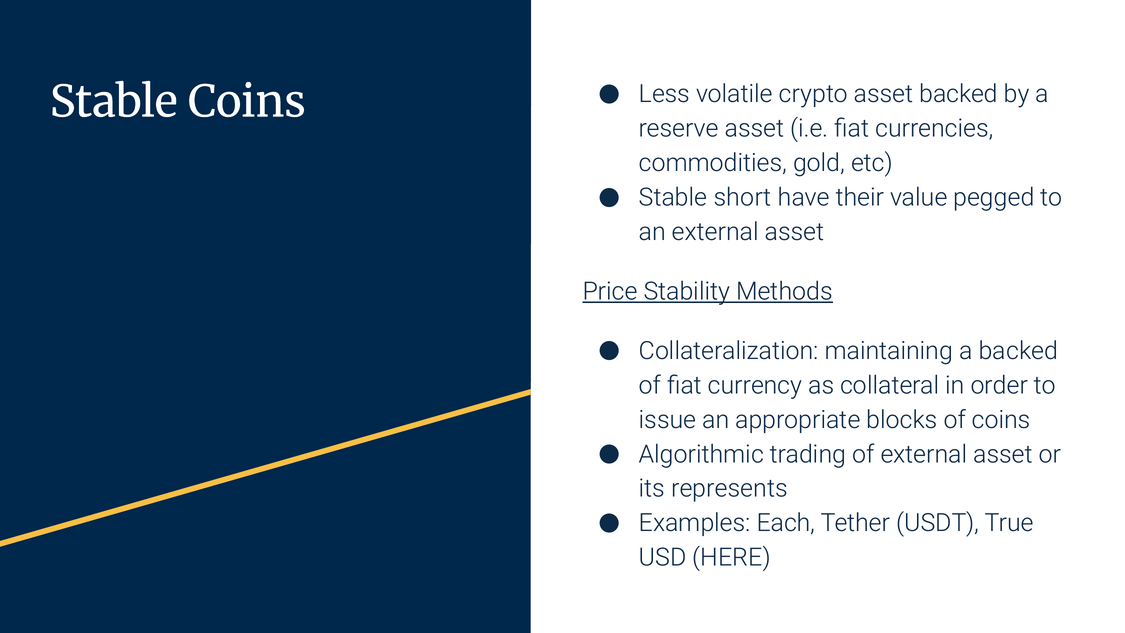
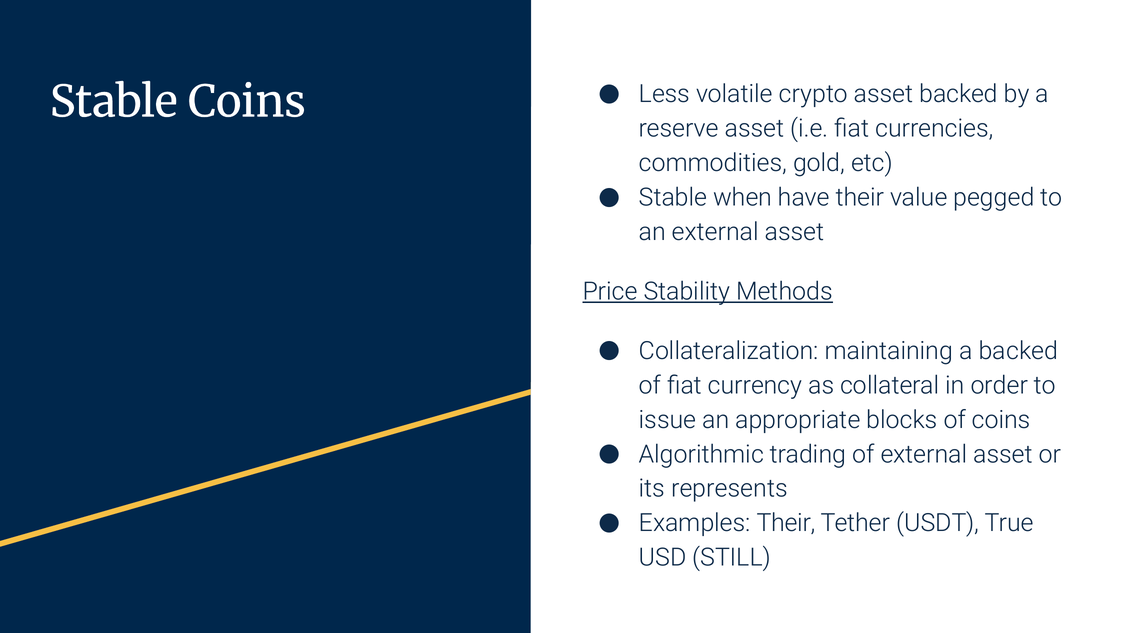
short: short -> when
Examples Each: Each -> Their
HERE: HERE -> STILL
